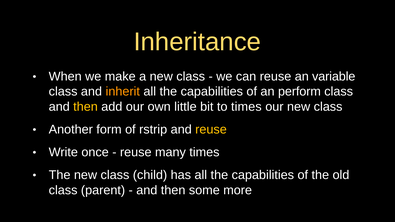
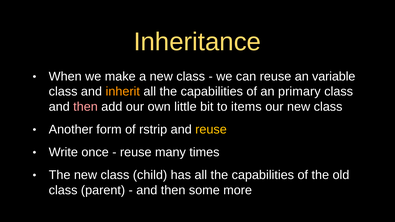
perform: perform -> primary
then at (86, 107) colour: yellow -> pink
to times: times -> items
